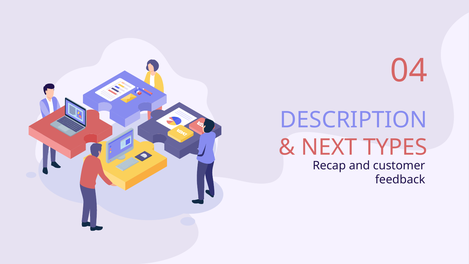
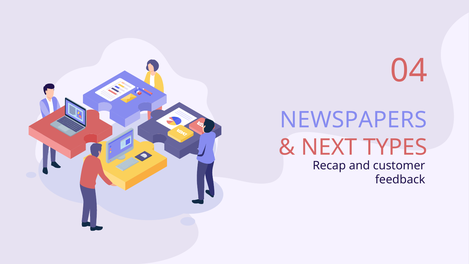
DESCRIPTION: DESCRIPTION -> NEWSPAPERS
